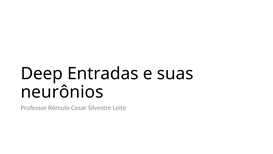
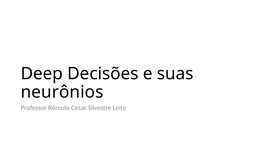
Entradas: Entradas -> Decisões
